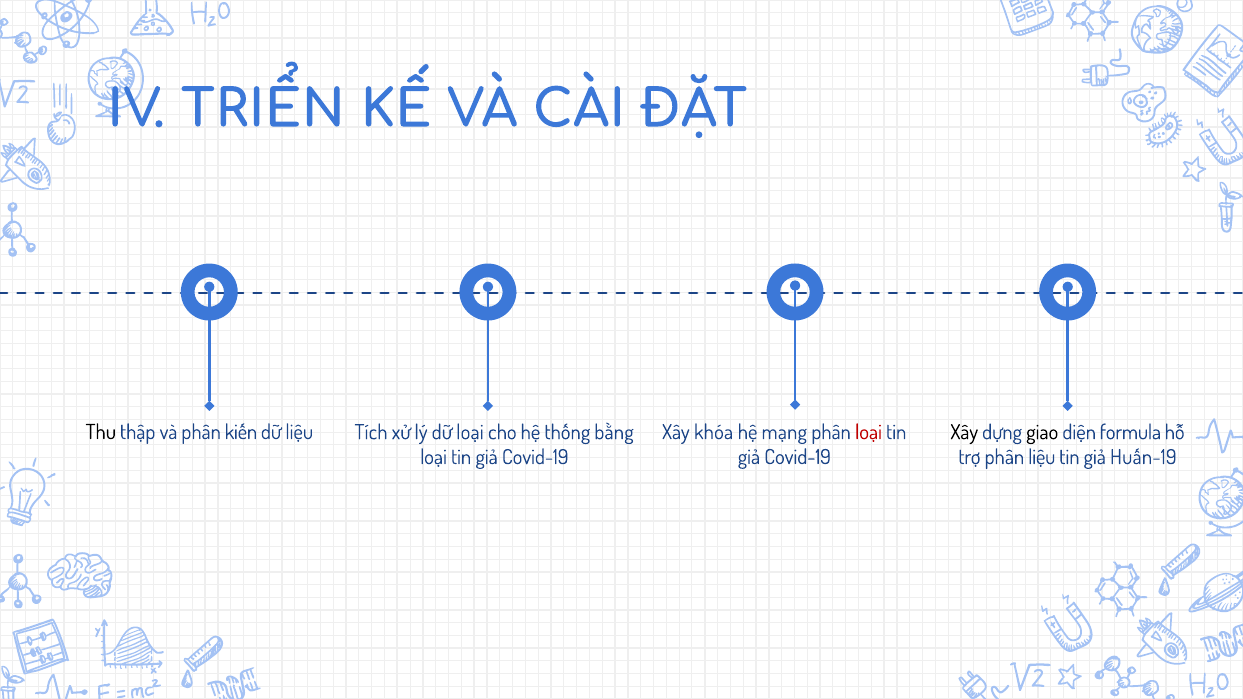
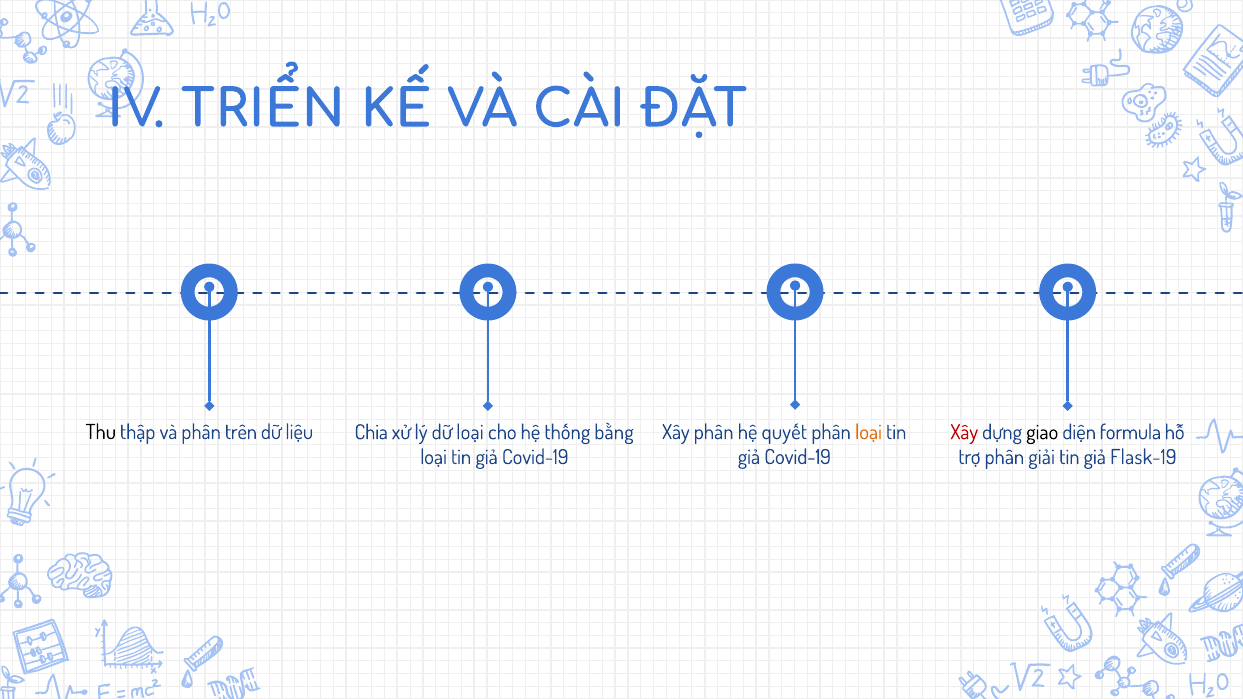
kiến: kiến -> trên
Xây khóa: khóa -> phân
mạng: mạng -> quyết
loại at (868, 432) colour: red -> orange
Tích: Tích -> Chia
Xây at (964, 433) colour: black -> red
phân liệu: liệu -> giải
Huấn-19: Huấn-19 -> Flask-19
